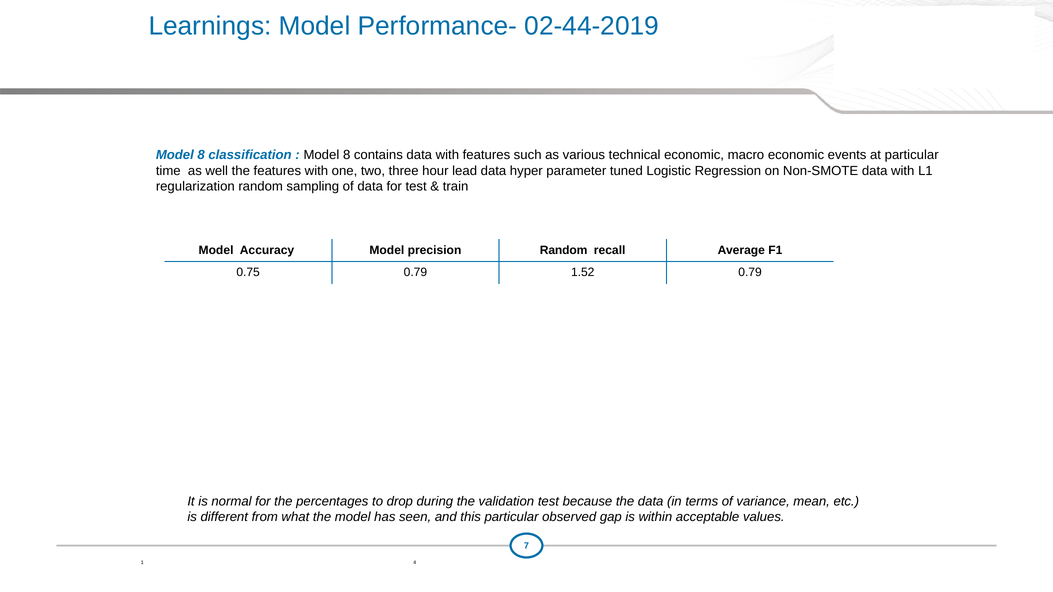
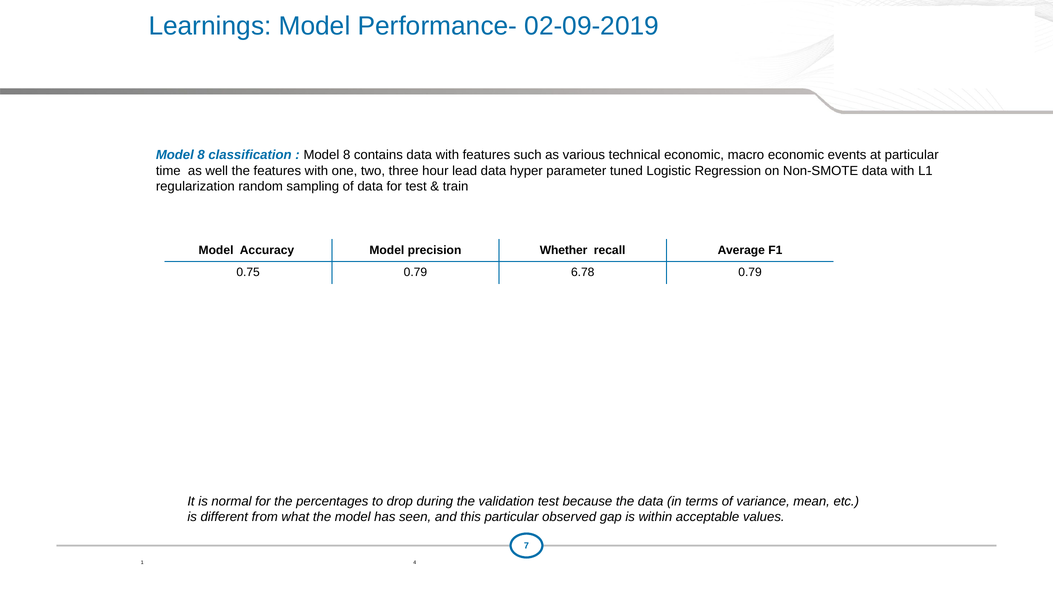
02-44-2019: 02-44-2019 -> 02-09-2019
precision Random: Random -> Whether
1.52: 1.52 -> 6.78
